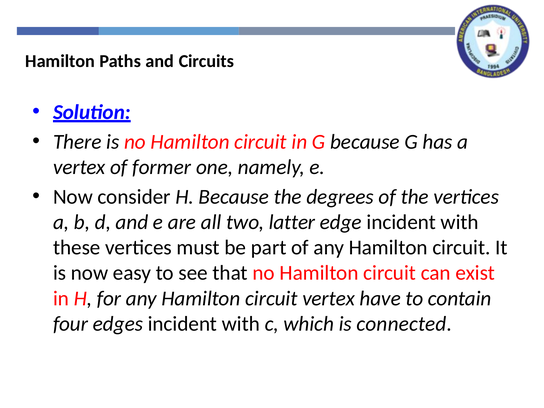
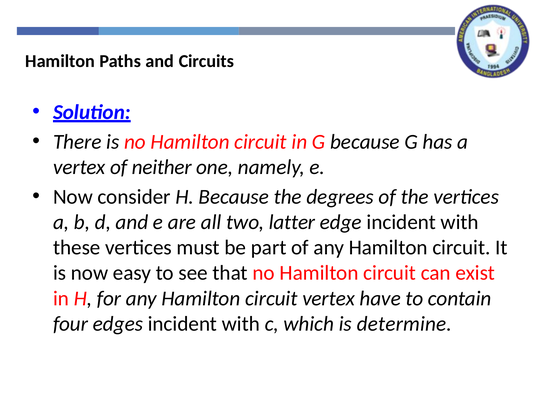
former: former -> neither
connected: connected -> determine
